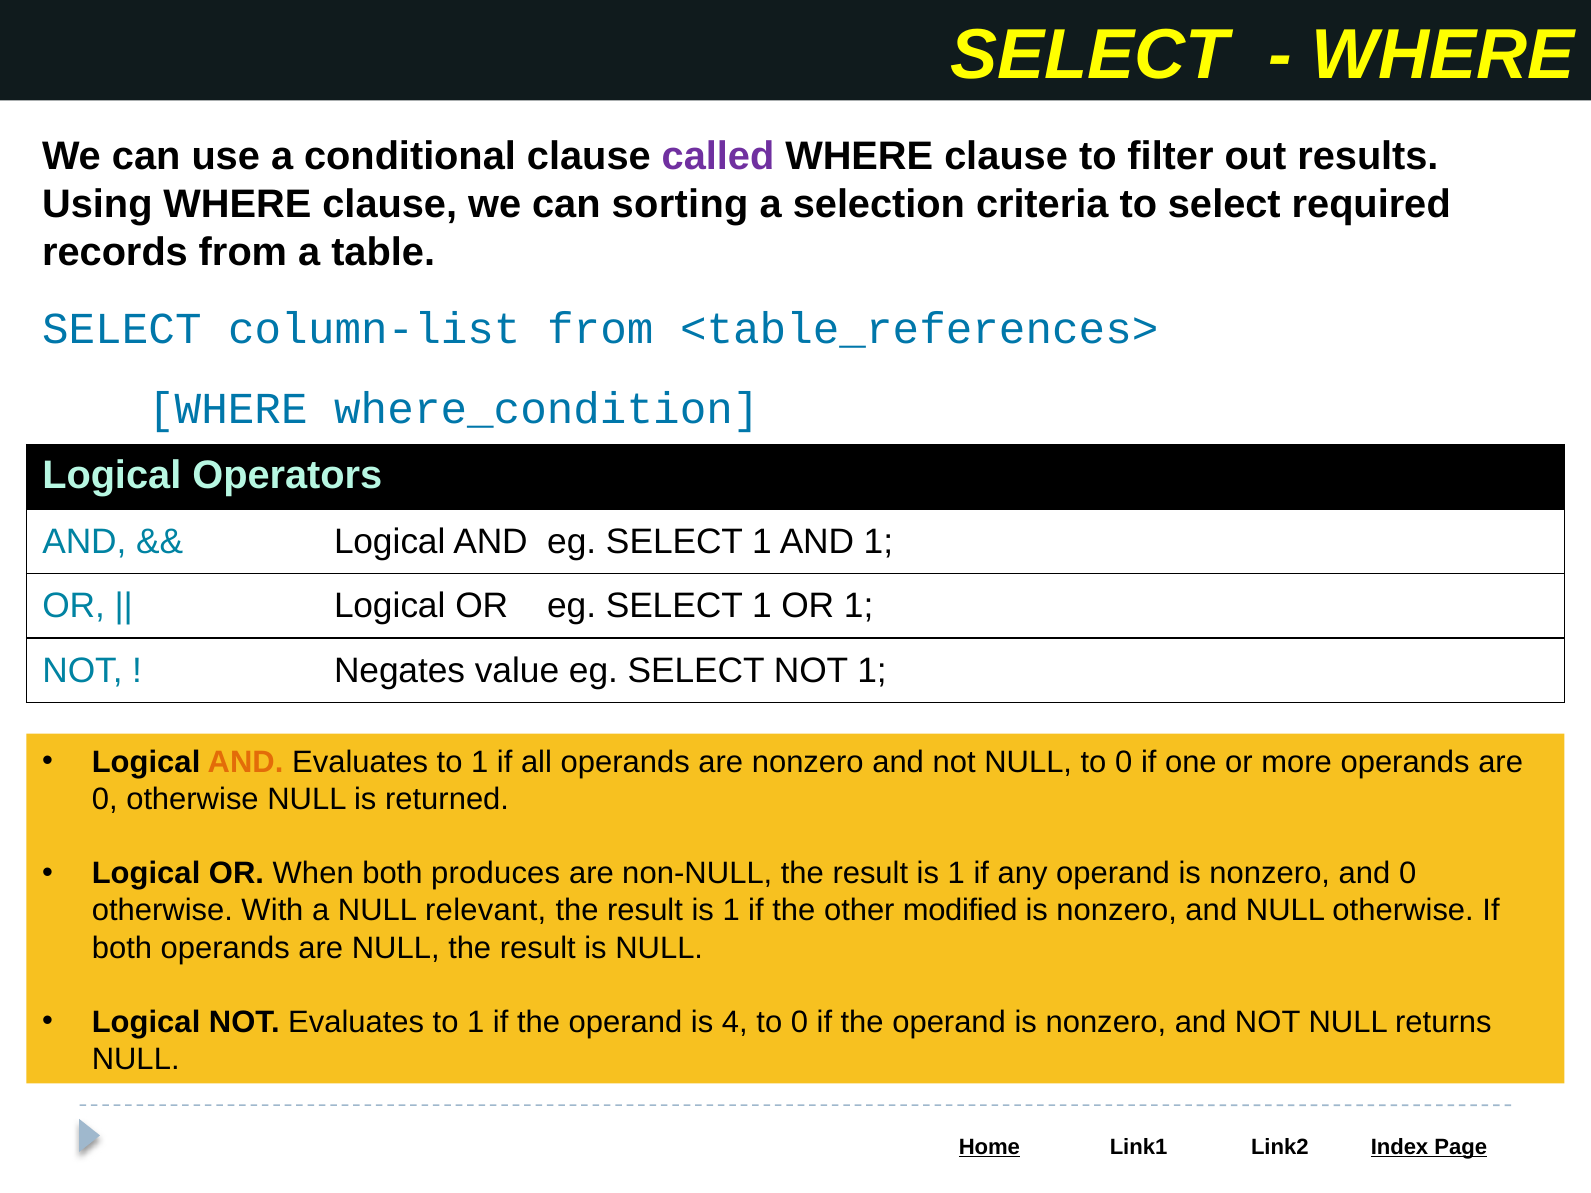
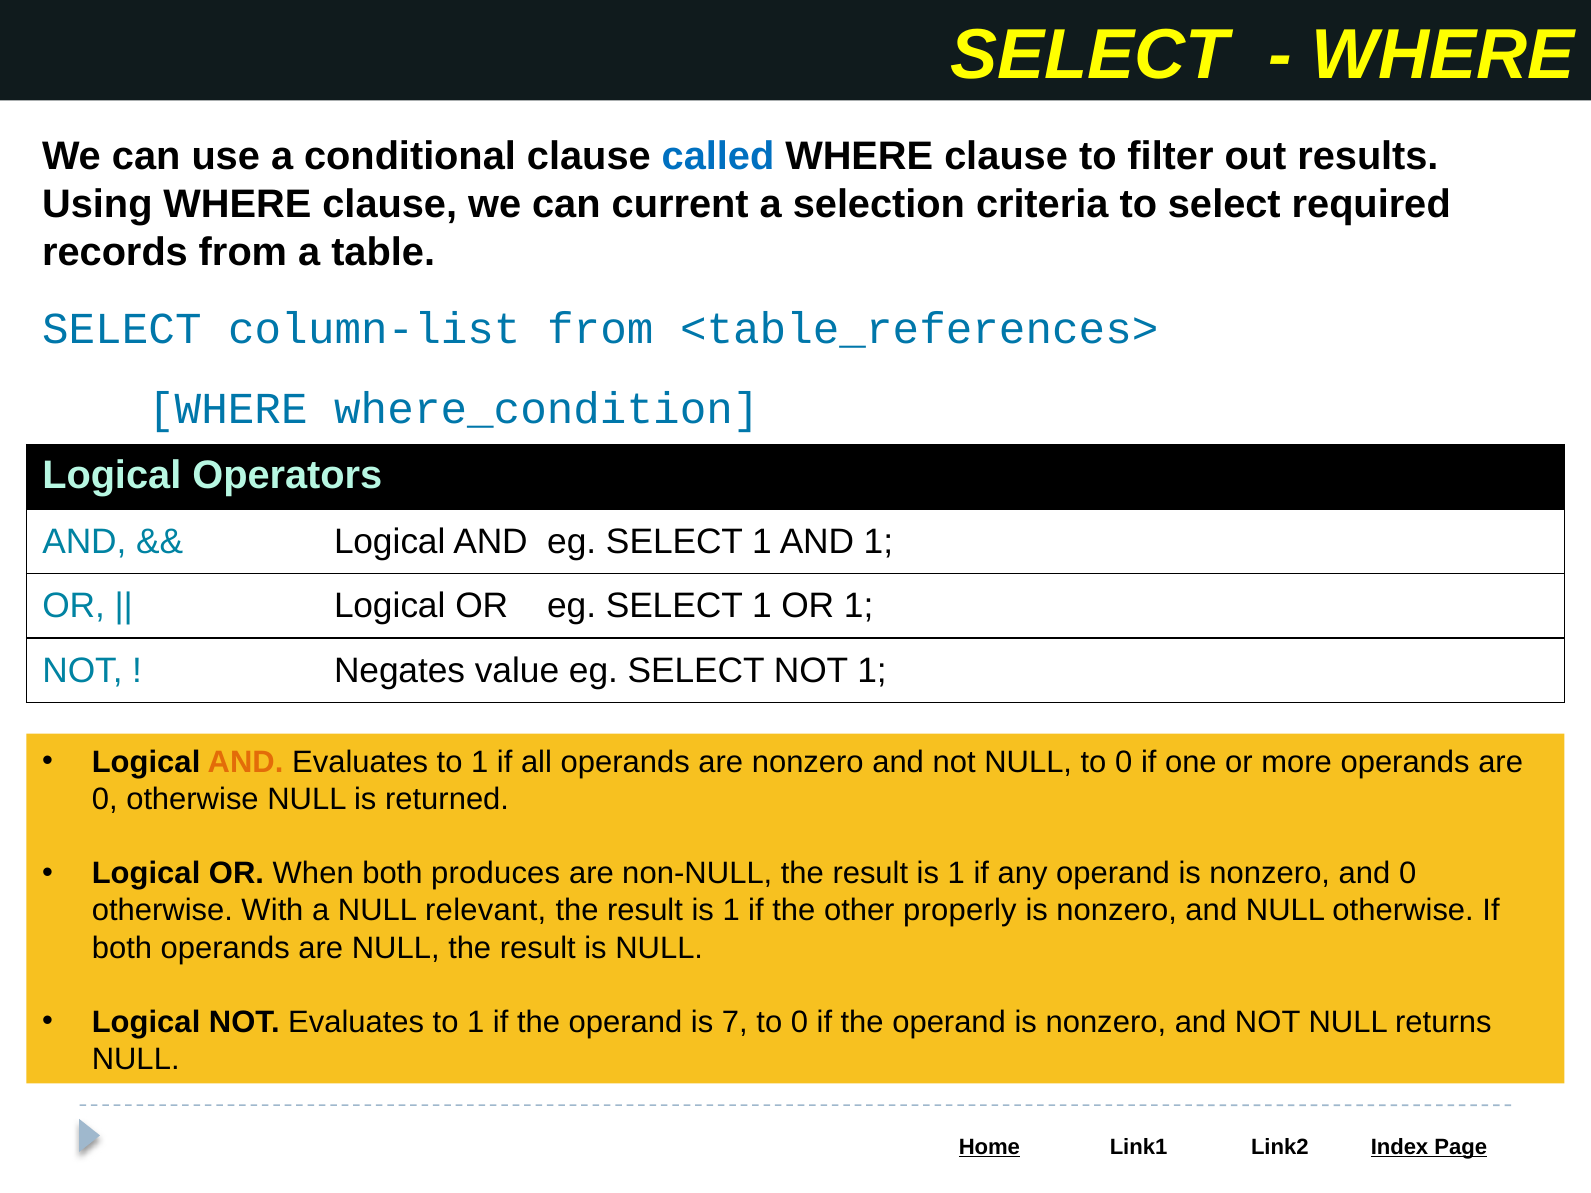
called colour: purple -> blue
sorting: sorting -> current
modified: modified -> properly
4: 4 -> 7
